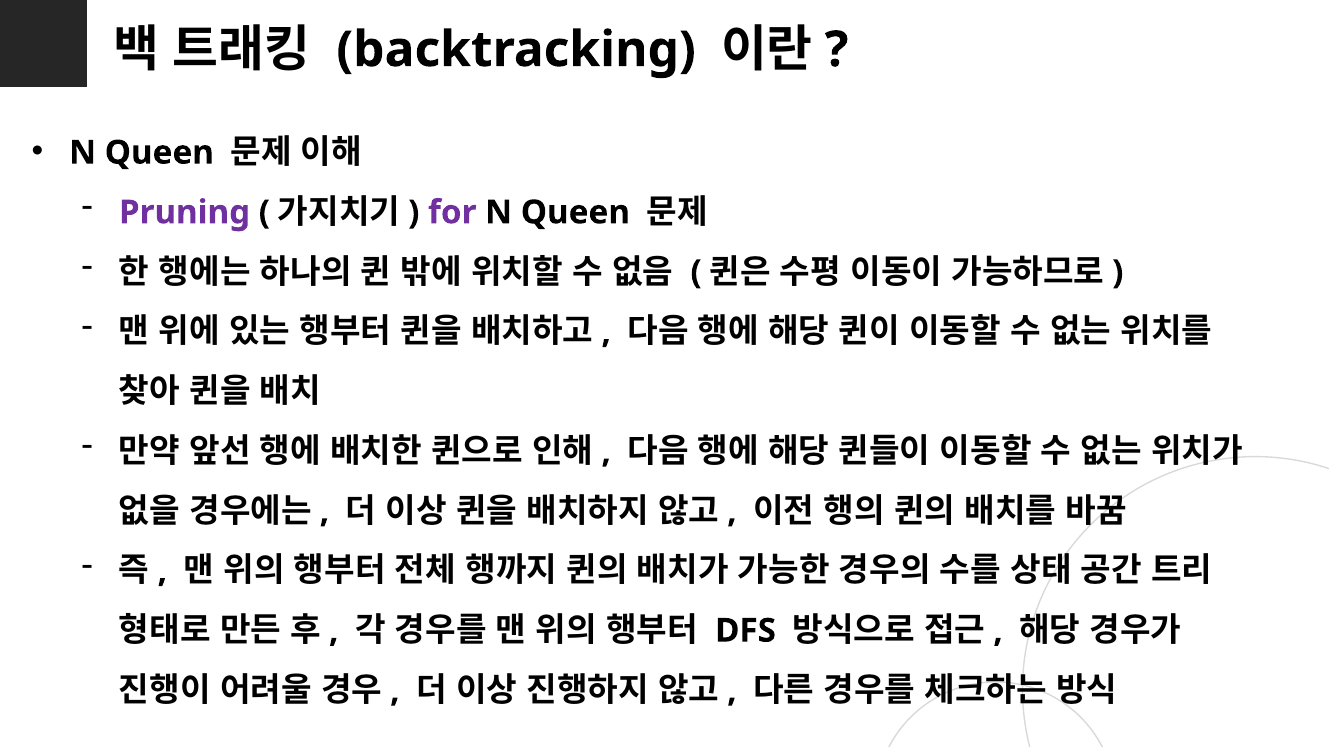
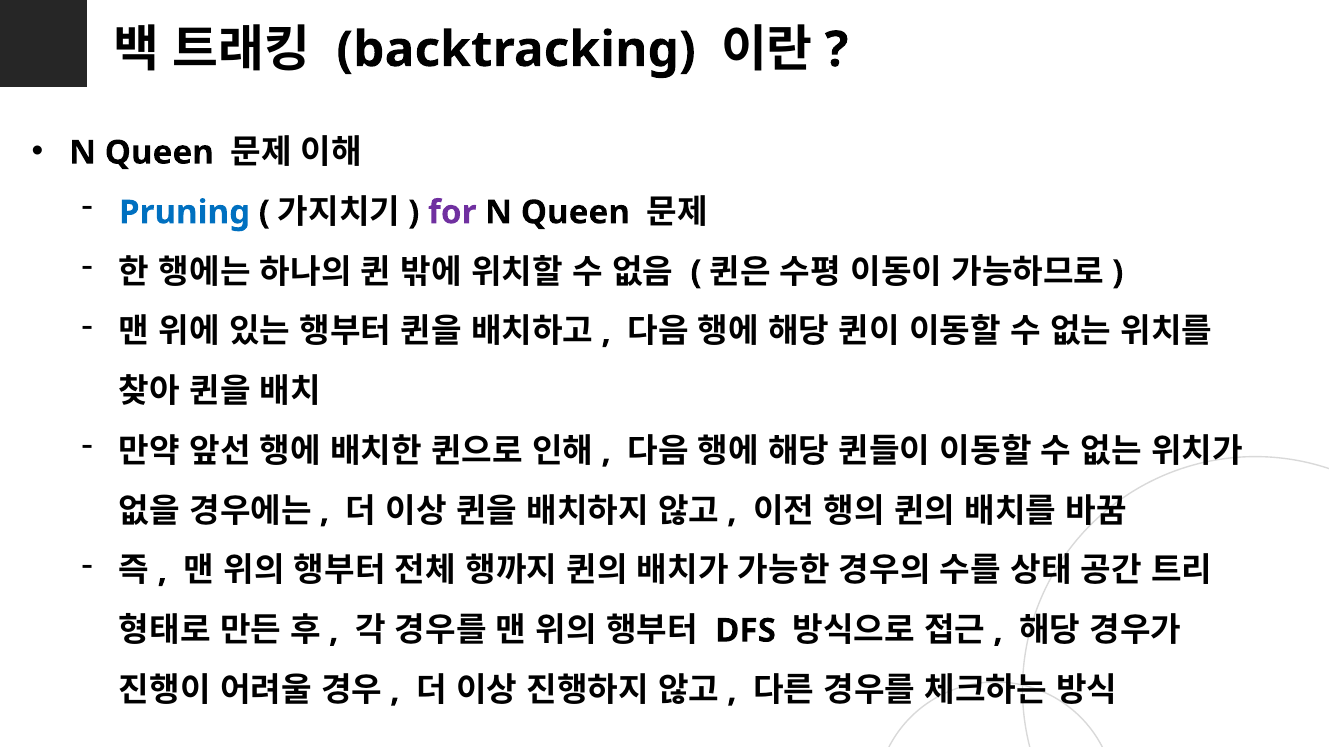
Pruning colour: purple -> blue
